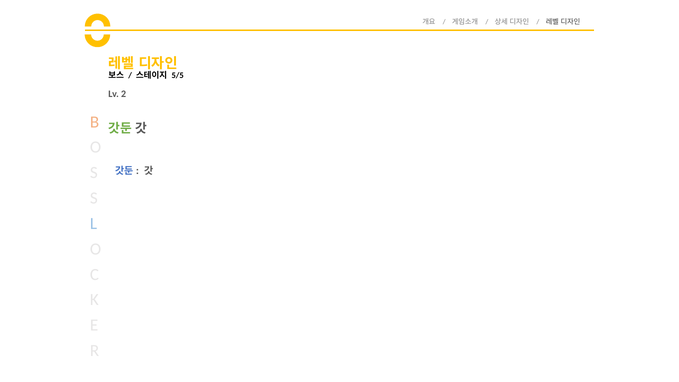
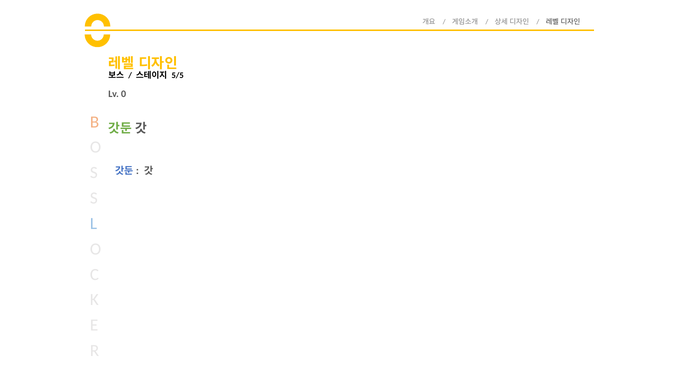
2: 2 -> 0
